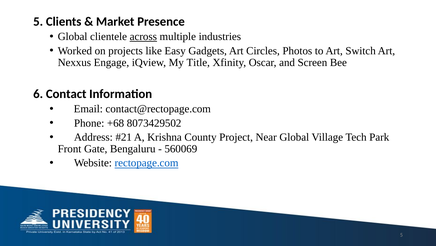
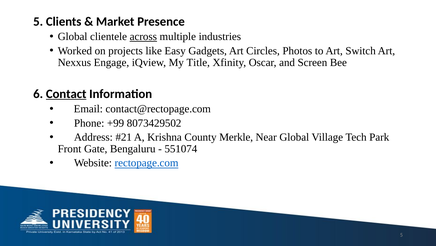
Contact underline: none -> present
+68: +68 -> +99
Project: Project -> Merkle
560069: 560069 -> 551074
